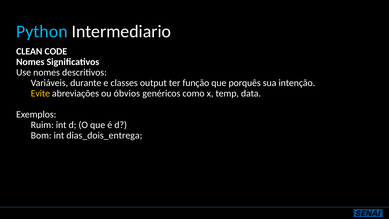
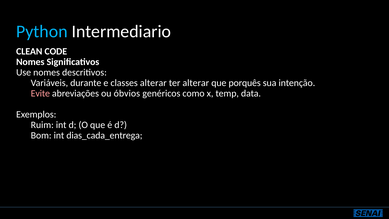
classes output: output -> alterar
ter função: função -> alterar
Evite colour: yellow -> pink
dias_dois_entrega: dias_dois_entrega -> dias_cada_entrega
